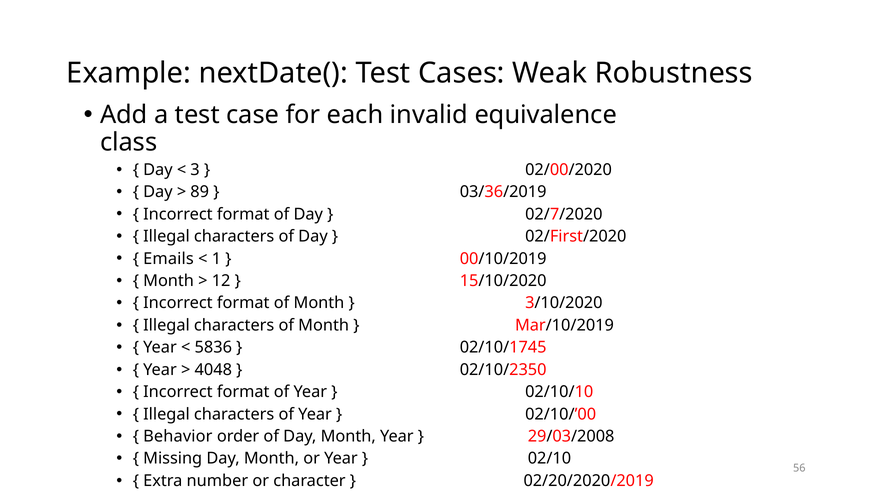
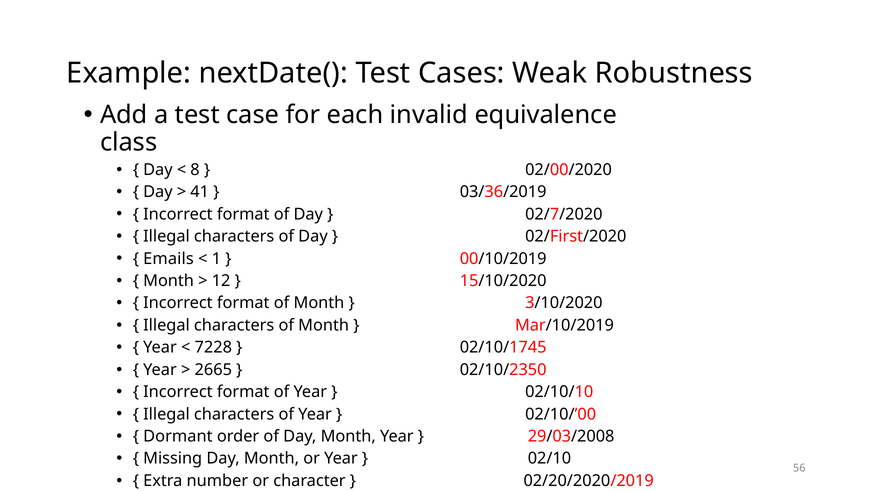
3: 3 -> 8
89: 89 -> 41
5836: 5836 -> 7228
4048: 4048 -> 2665
Behavior: Behavior -> Dormant
